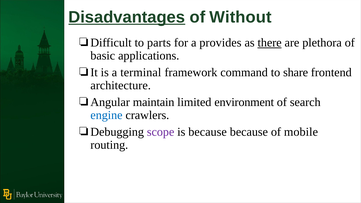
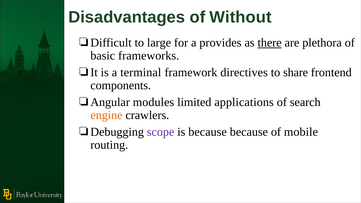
Disadvantages underline: present -> none
parts: parts -> large
applications: applications -> frameworks
command: command -> directives
architecture: architecture -> components
maintain: maintain -> modules
environment: environment -> applications
engine colour: blue -> orange
